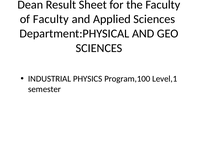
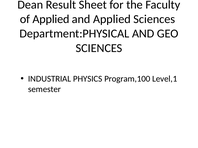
of Faculty: Faculty -> Applied
